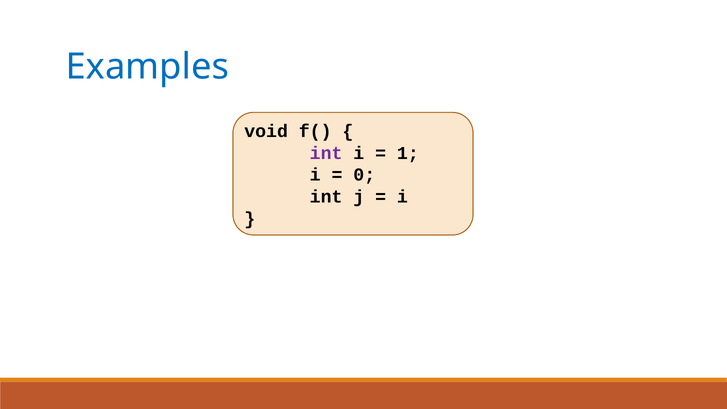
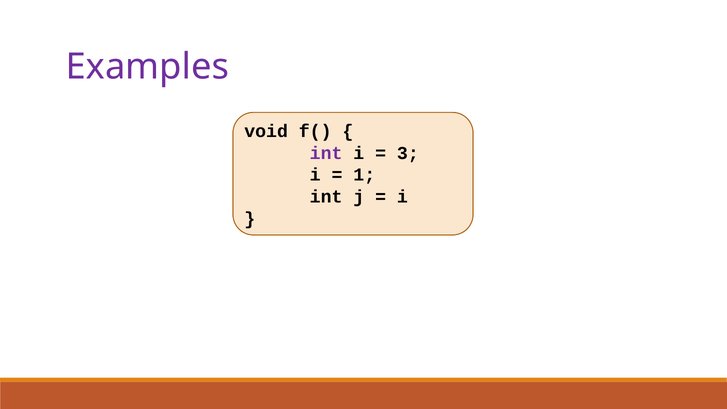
Examples colour: blue -> purple
1: 1 -> 3
0: 0 -> 1
